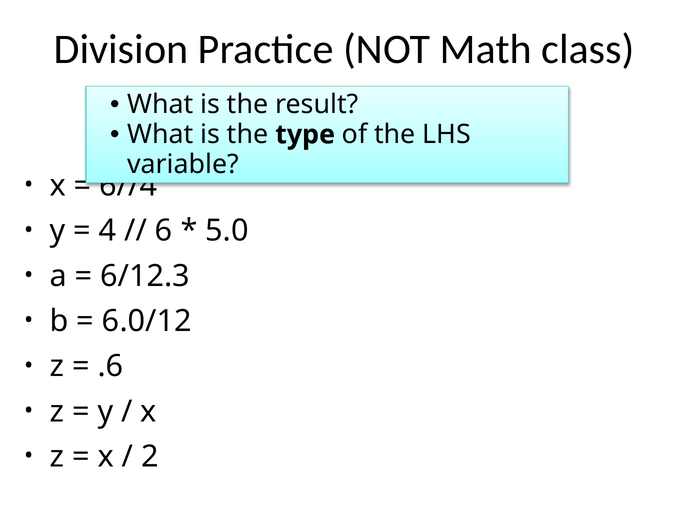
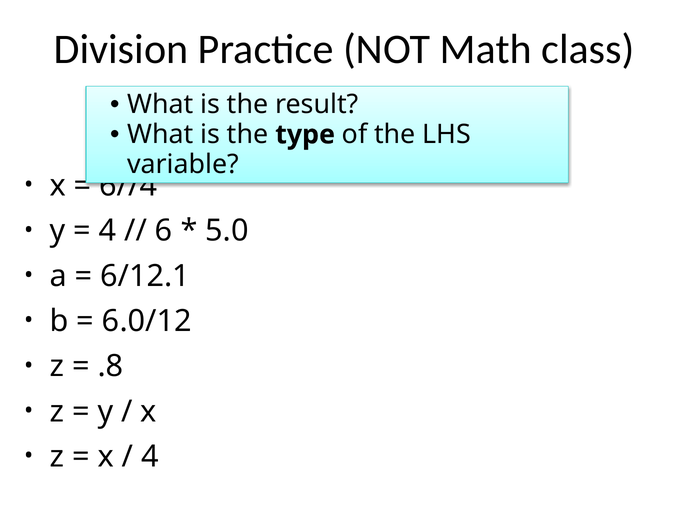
6/12.3: 6/12.3 -> 6/12.1
.6: .6 -> .8
2 at (150, 456): 2 -> 4
